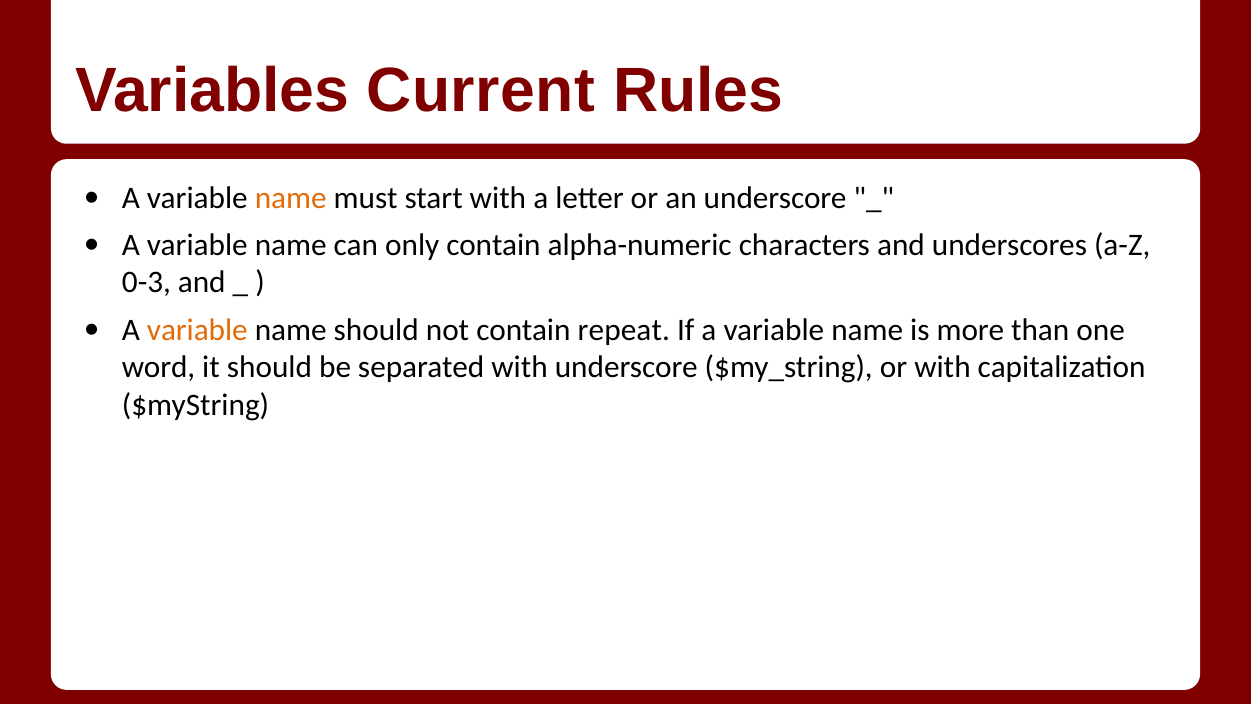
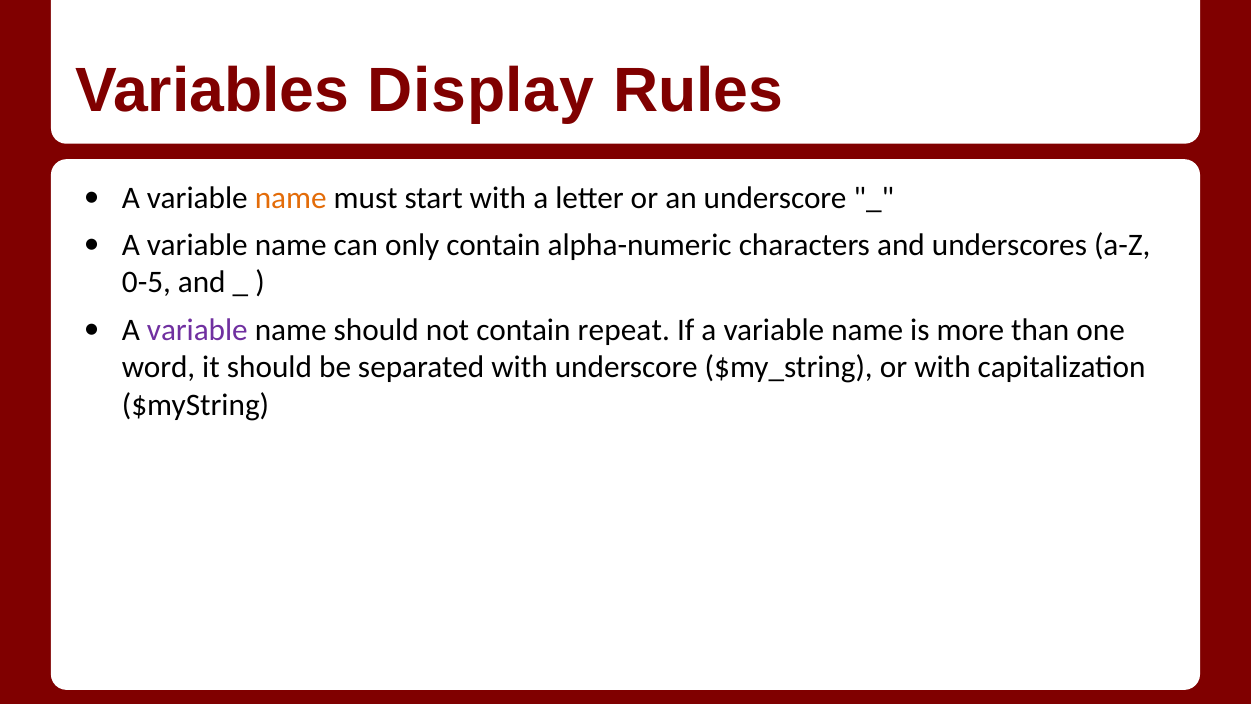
Current: Current -> Display
0-3: 0-3 -> 0-5
variable at (197, 330) colour: orange -> purple
